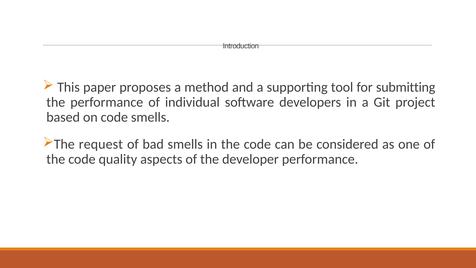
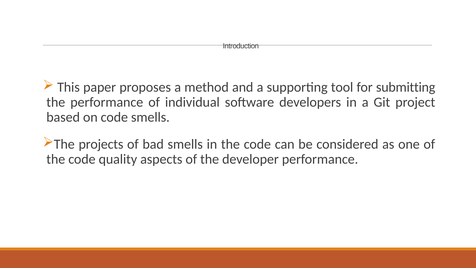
request: request -> projects
